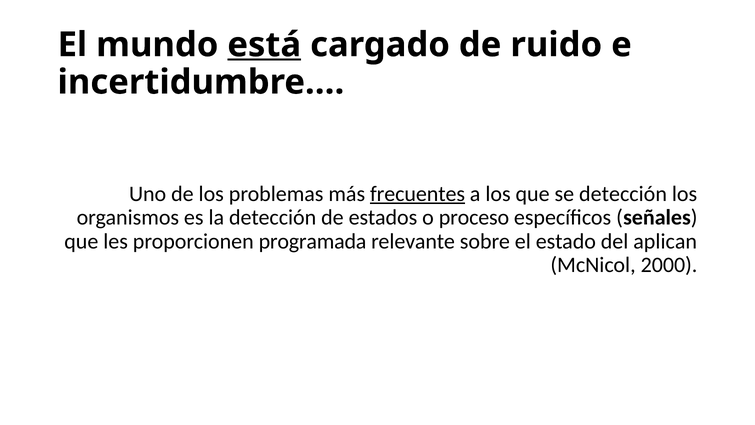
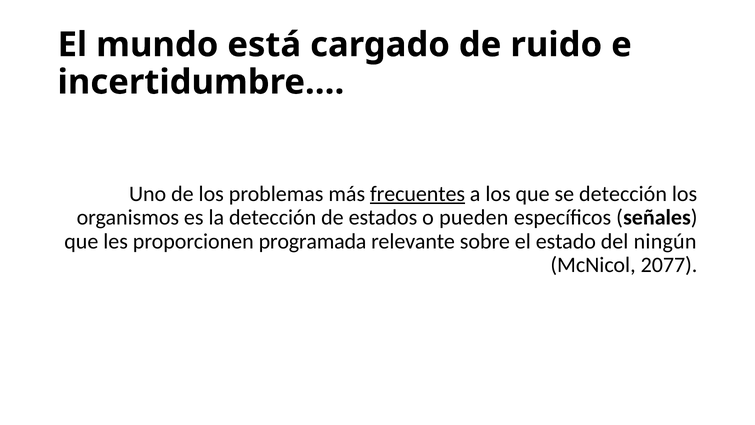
está underline: present -> none
proceso: proceso -> pueden
aplican: aplican -> ningún
2000: 2000 -> 2077
